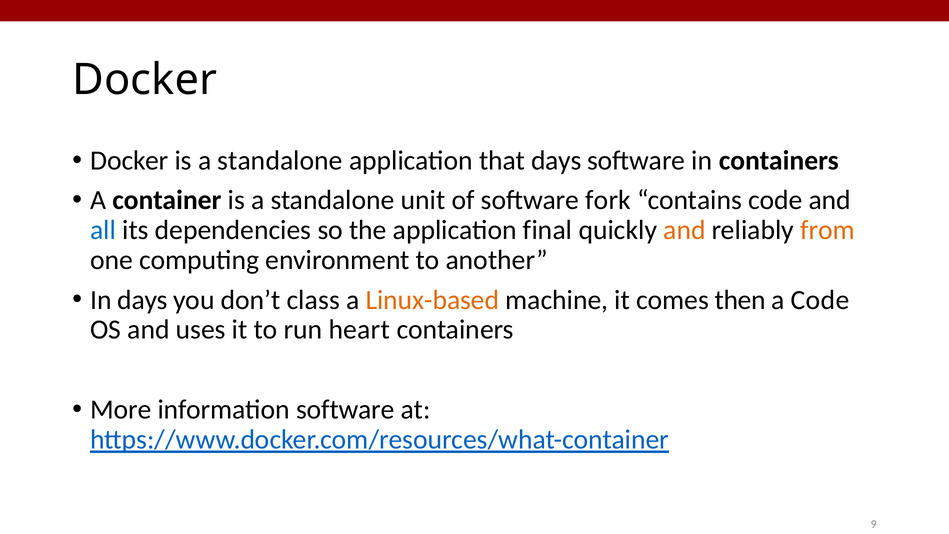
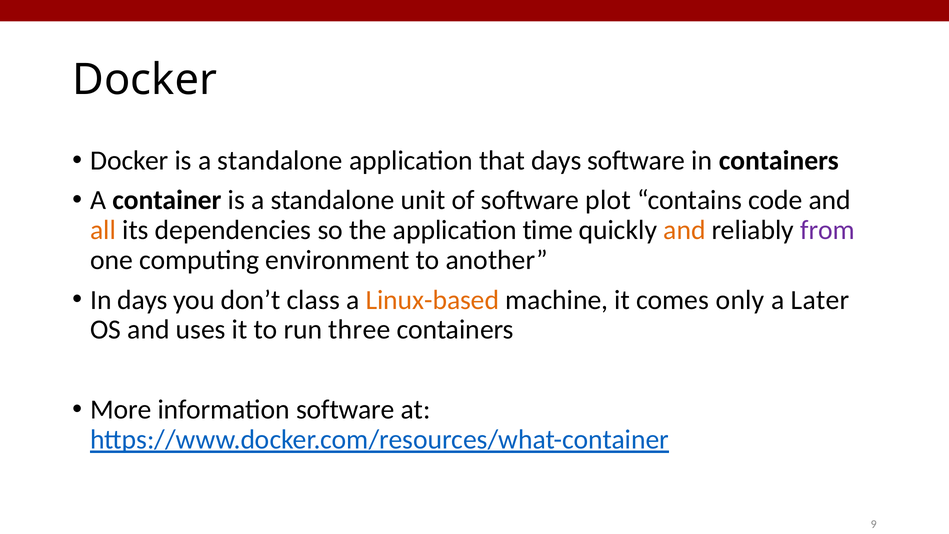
fork: fork -> plot
all colour: blue -> orange
final: final -> time
from colour: orange -> purple
then: then -> only
a Code: Code -> Later
heart: heart -> three
